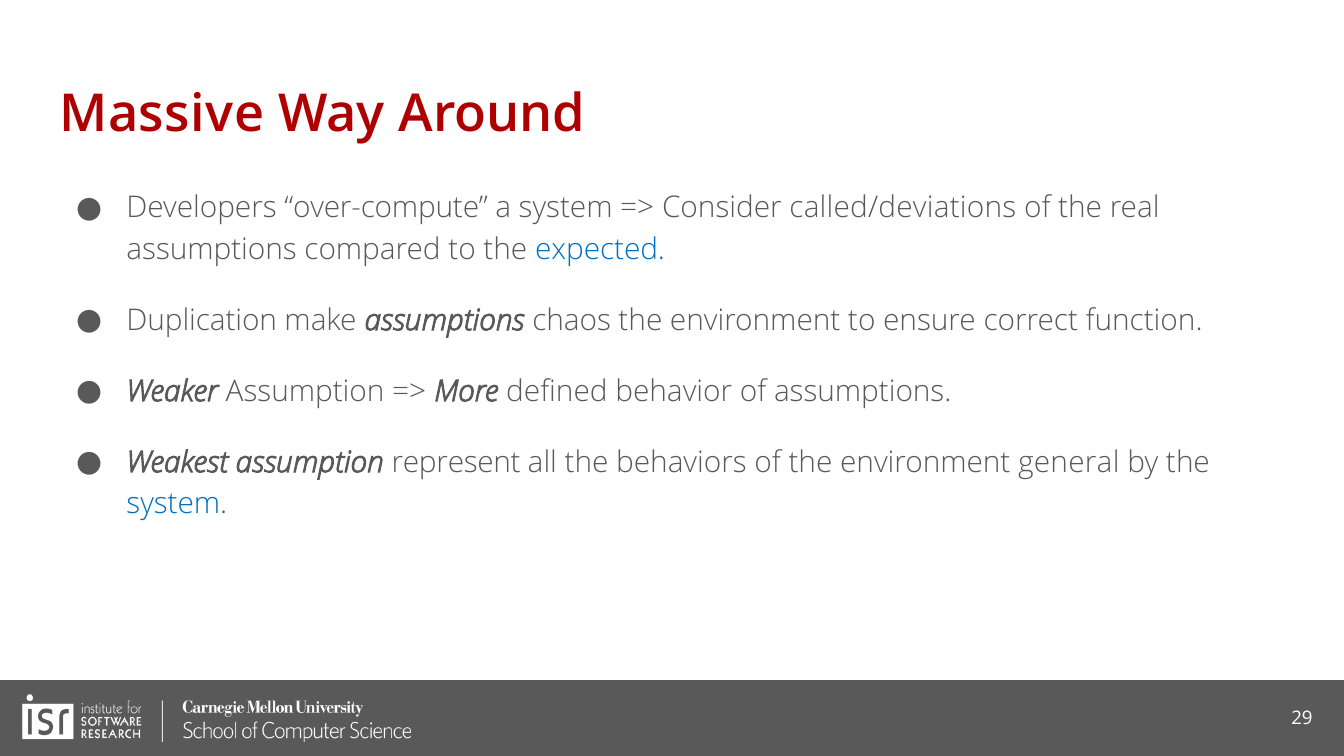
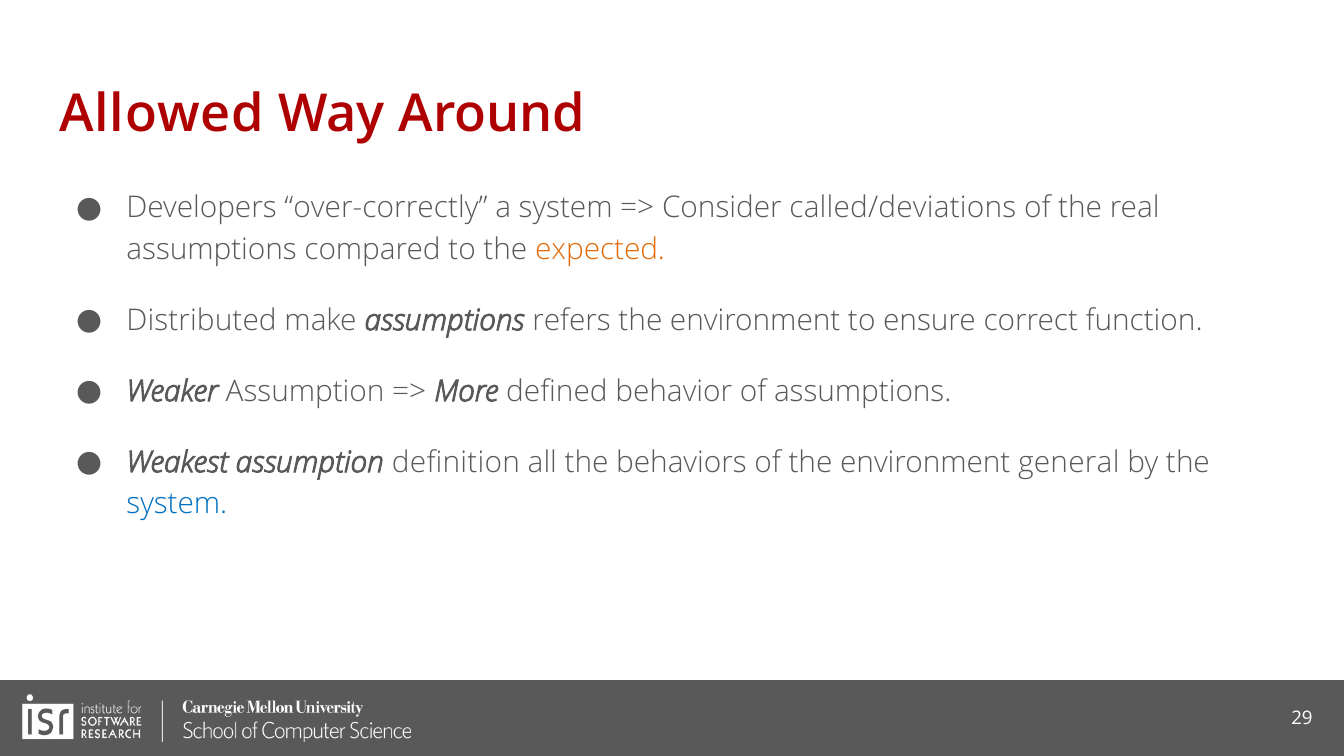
Massive: Massive -> Allowed
over-compute: over-compute -> over-correctly
expected colour: blue -> orange
Duplication: Duplication -> Distributed
chaos: chaos -> refers
represent: represent -> definition
